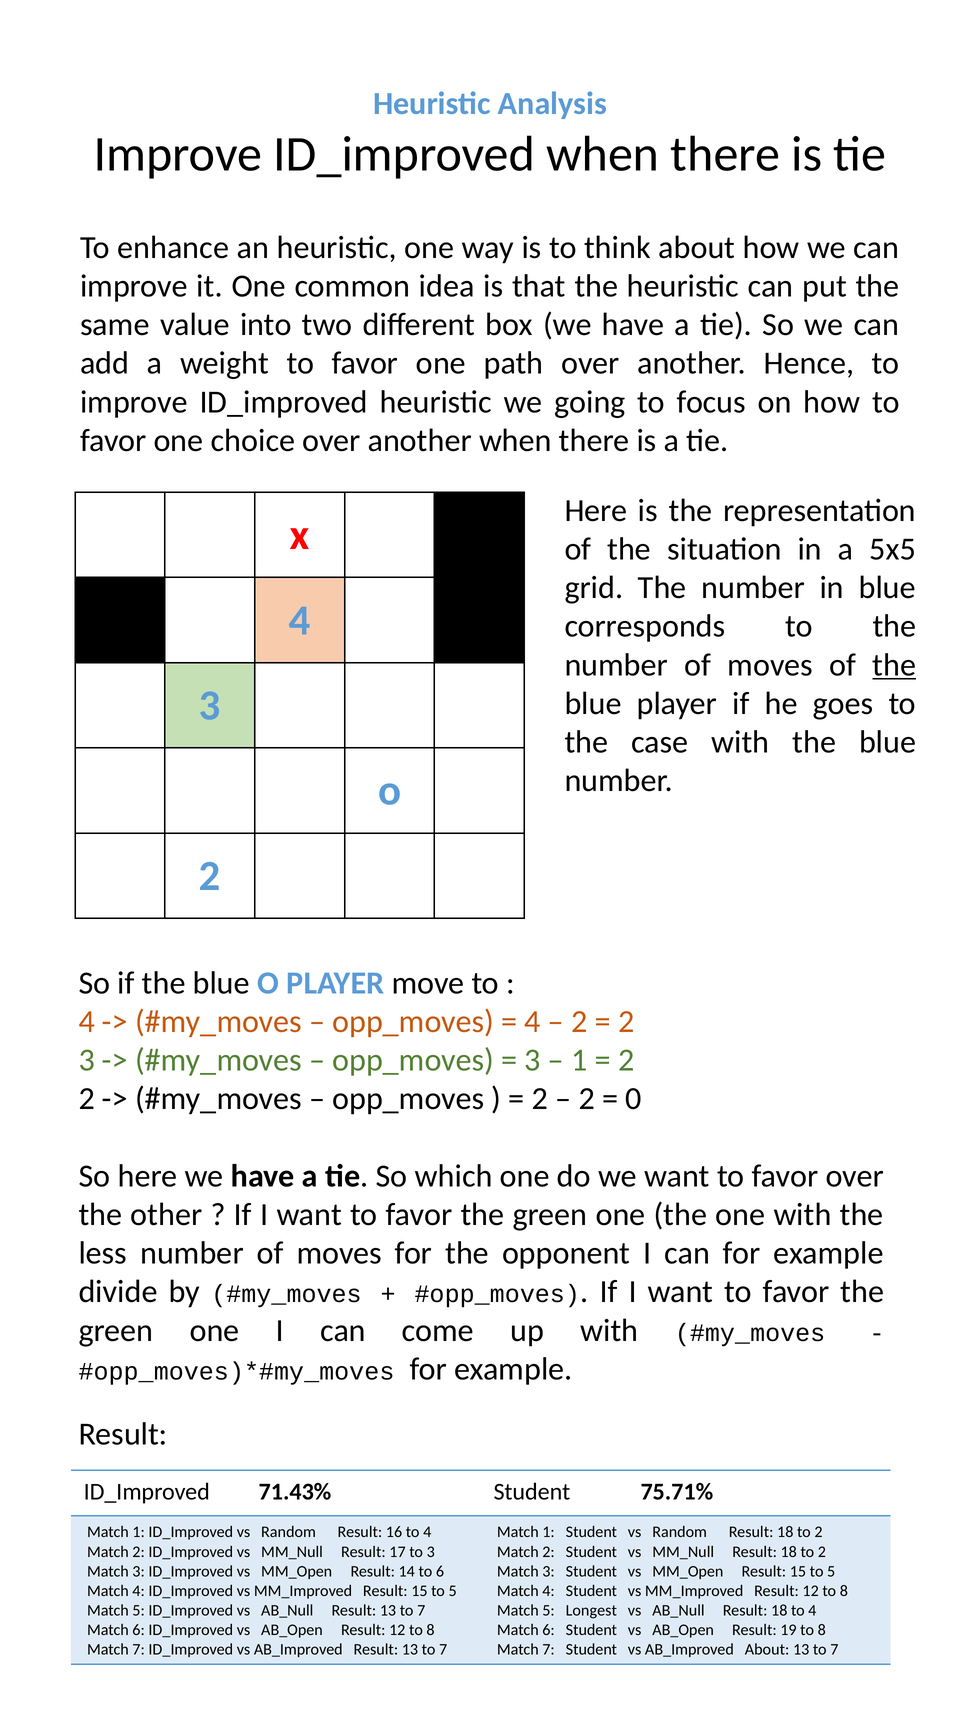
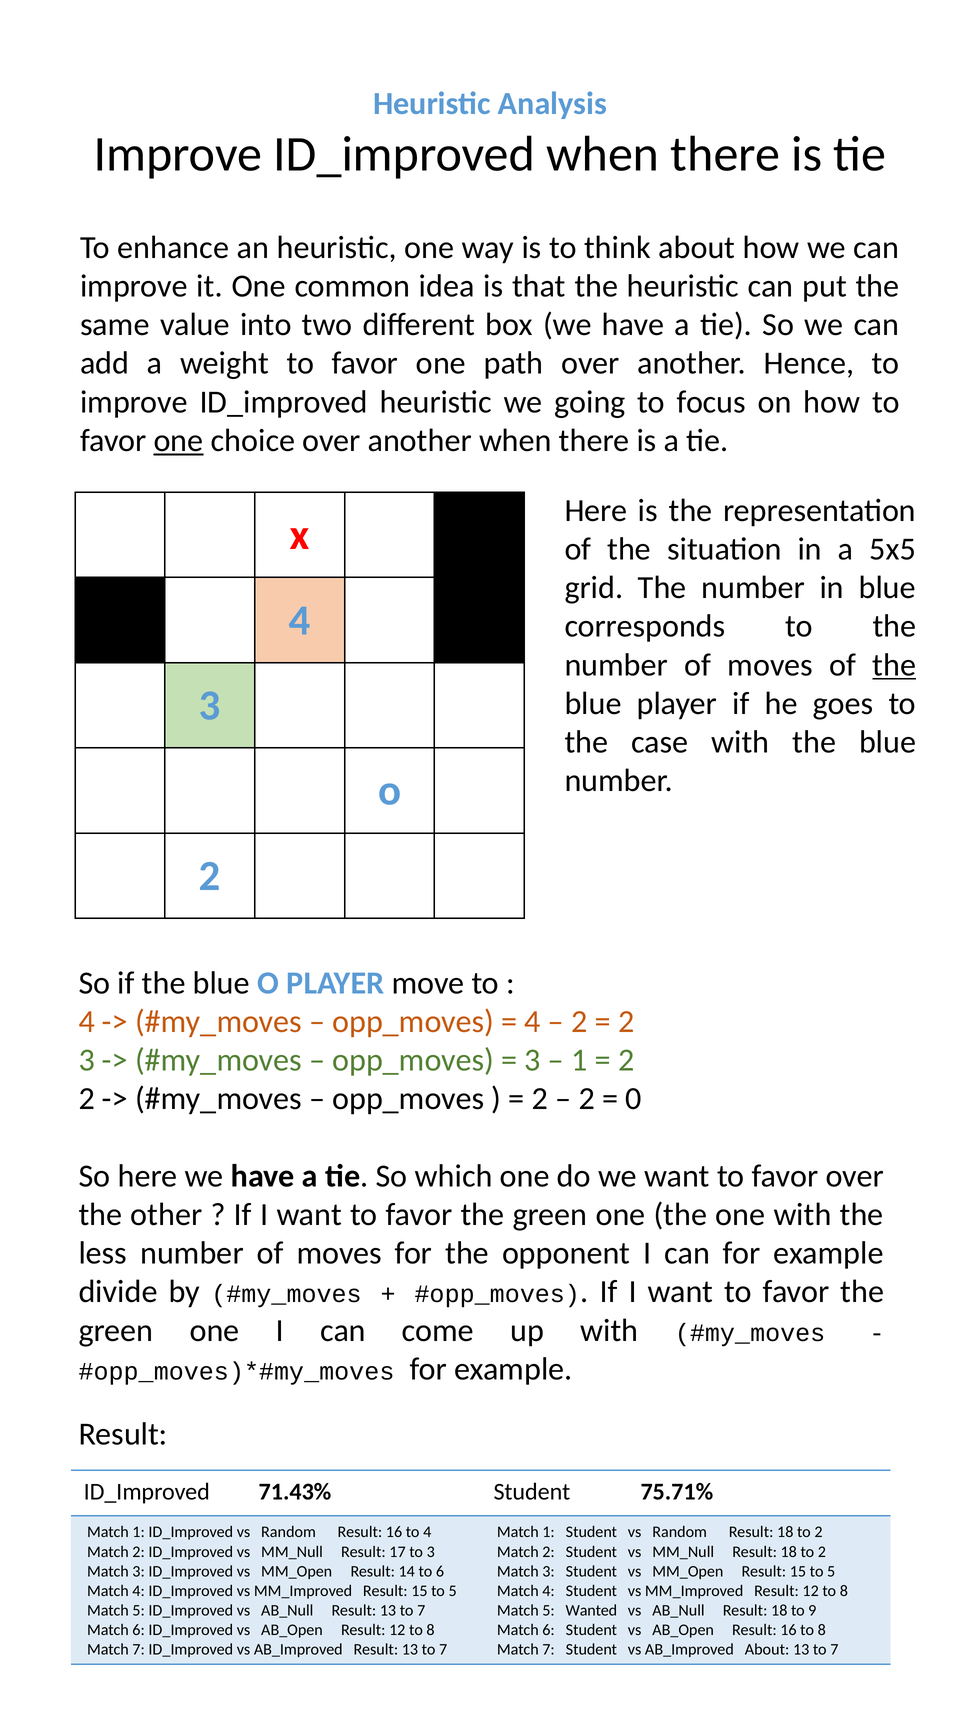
one at (178, 440) underline: none -> present
Longest: Longest -> Wanted
18 to 4: 4 -> 9
19 at (788, 1630): 19 -> 16
